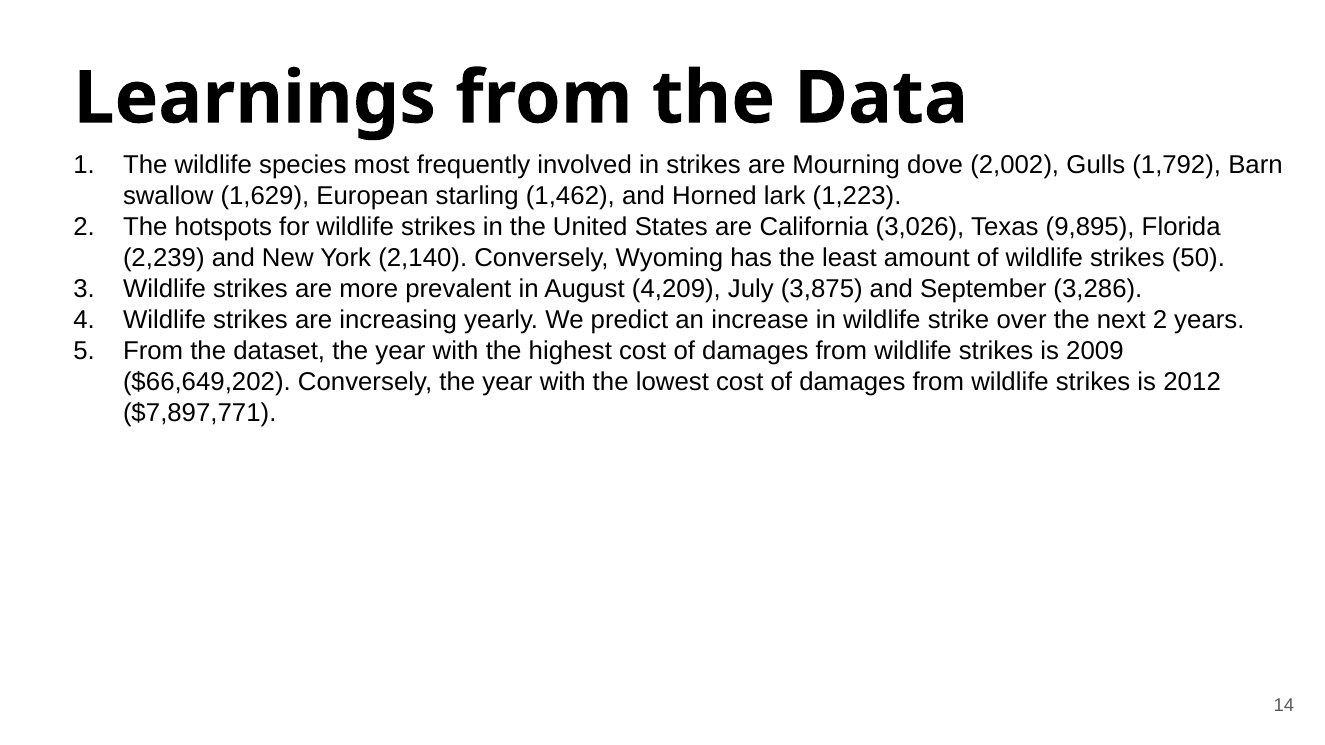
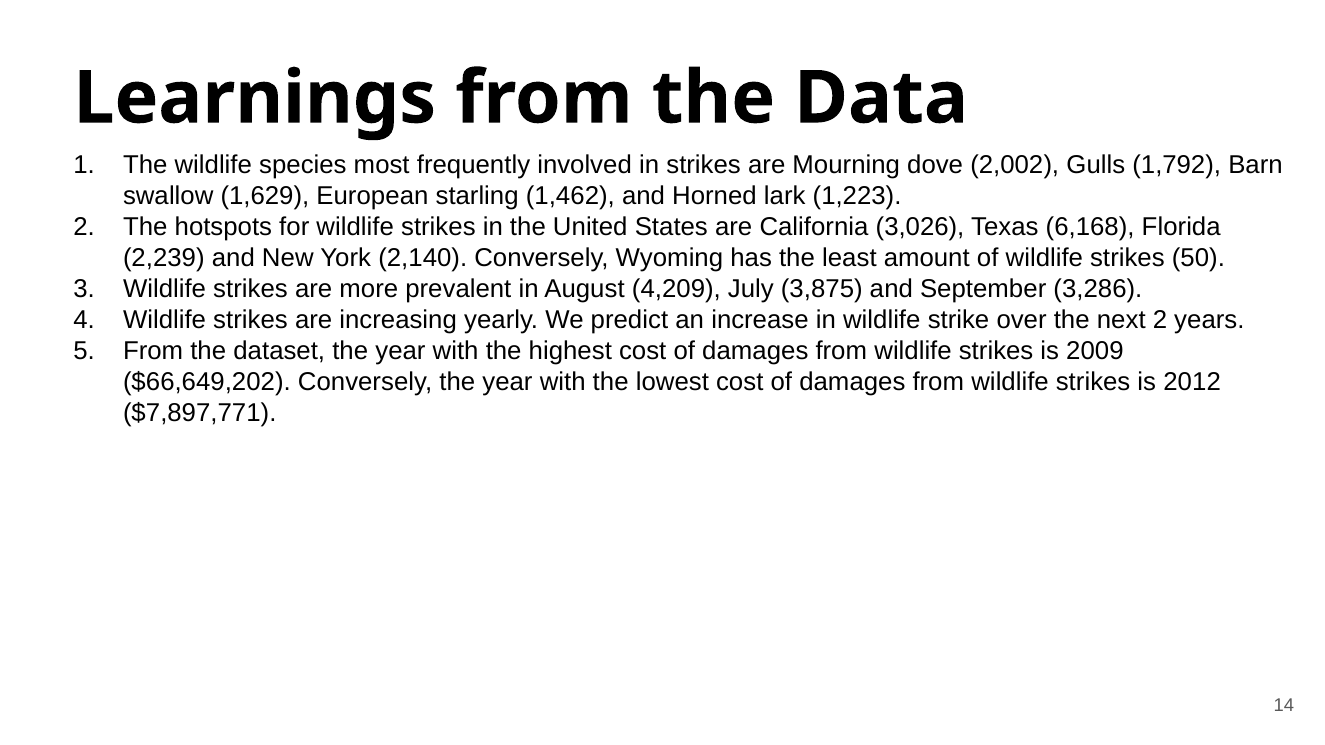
9,895: 9,895 -> 6,168
